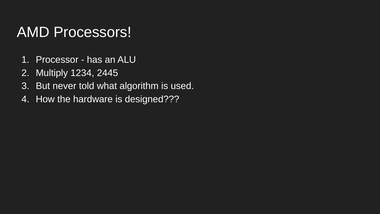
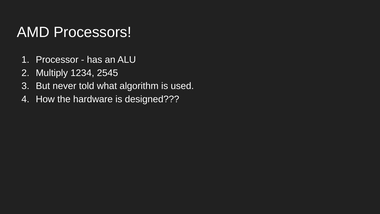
2445: 2445 -> 2545
